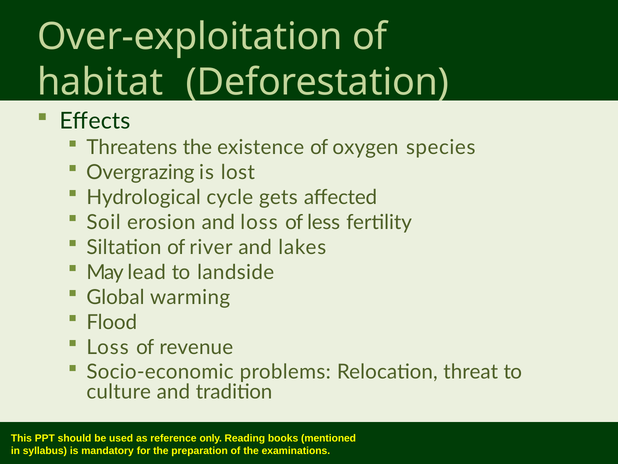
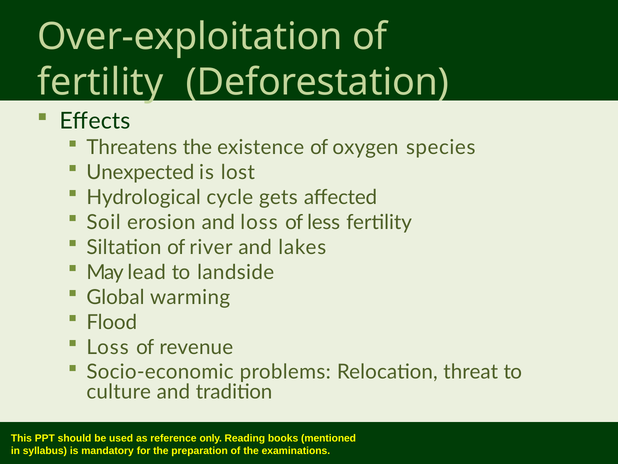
habitat at (100, 82): habitat -> fertility
Overgrazing: Overgrazing -> Unexpected
